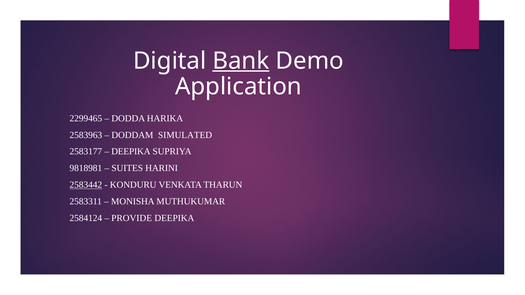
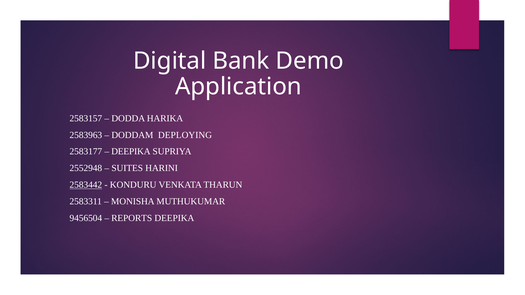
Bank underline: present -> none
2299465: 2299465 -> 2583157
SIMULATED: SIMULATED -> DEPLOYING
9818981: 9818981 -> 2552948
2584124: 2584124 -> 9456504
PROVIDE: PROVIDE -> REPORTS
